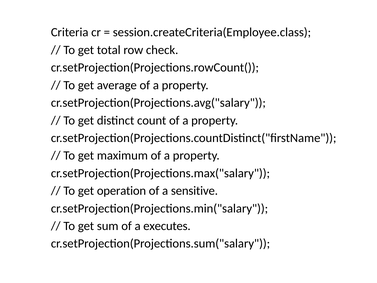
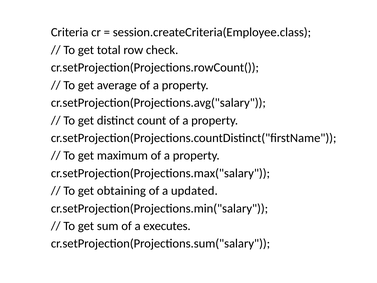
operation: operation -> obtaining
sensitive: sensitive -> updated
